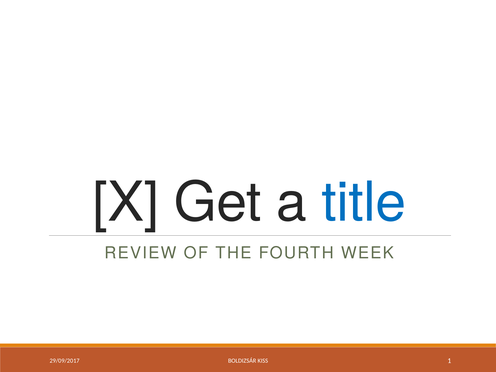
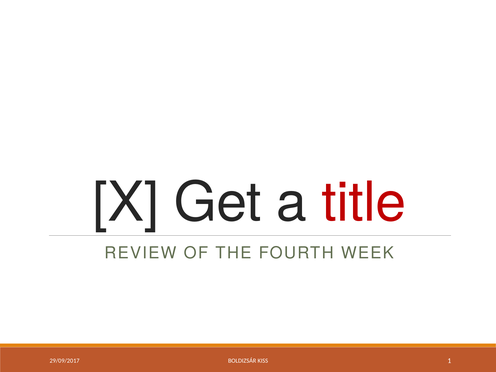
title colour: blue -> red
